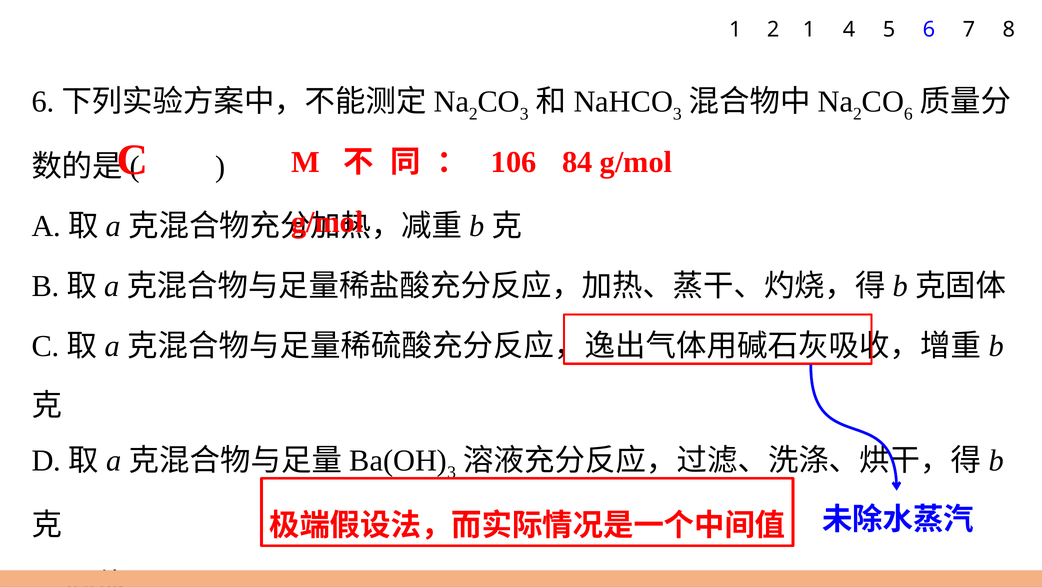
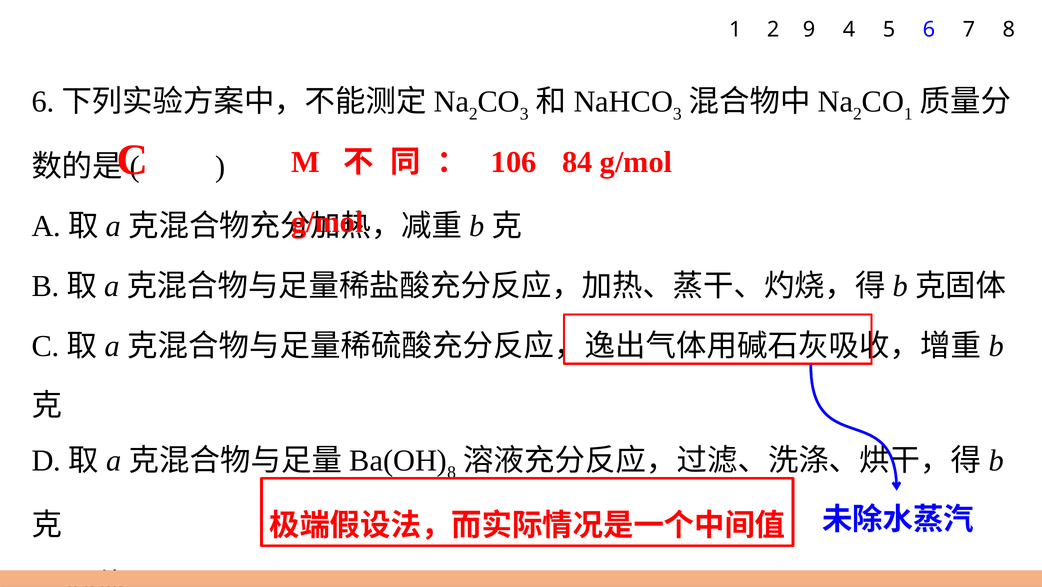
2 1: 1 -> 9
6 at (908, 114): 6 -> 1
3 at (452, 472): 3 -> 8
